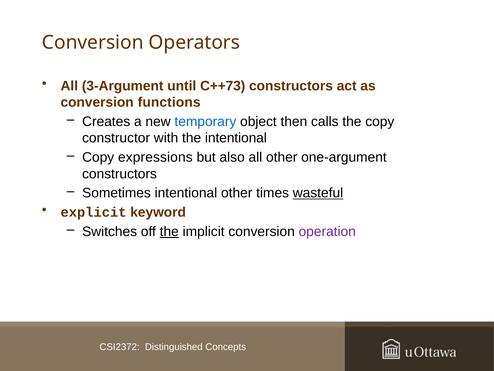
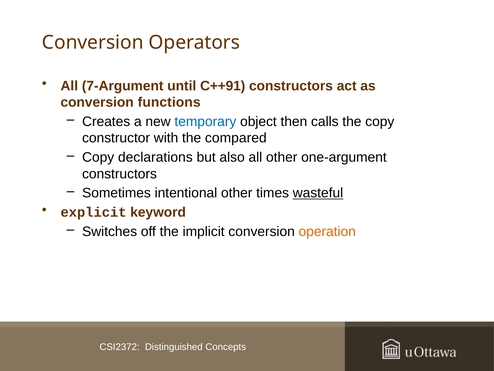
3-Argument: 3-Argument -> 7-Argument
C++73: C++73 -> C++91
the intentional: intentional -> compared
expressions: expressions -> declarations
the at (169, 231) underline: present -> none
operation colour: purple -> orange
